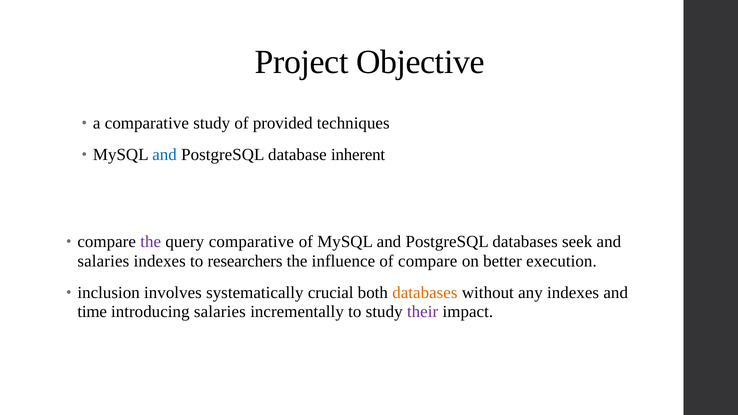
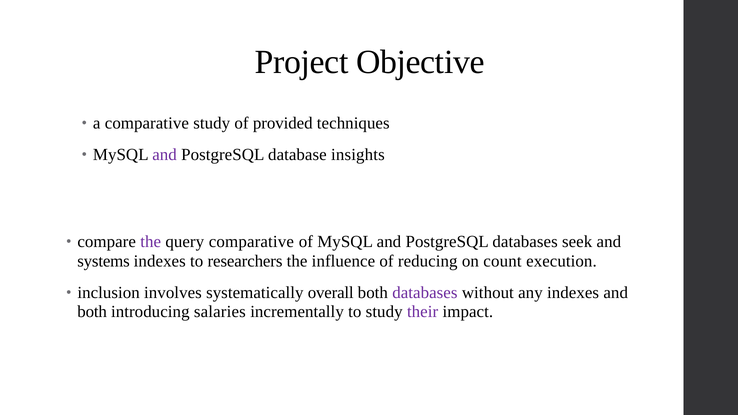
and at (165, 155) colour: blue -> purple
inherent: inherent -> insights
salaries at (103, 261): salaries -> systems
of compare: compare -> reducing
better: better -> count
crucial: crucial -> overall
databases at (425, 293) colour: orange -> purple
time at (92, 312): time -> both
